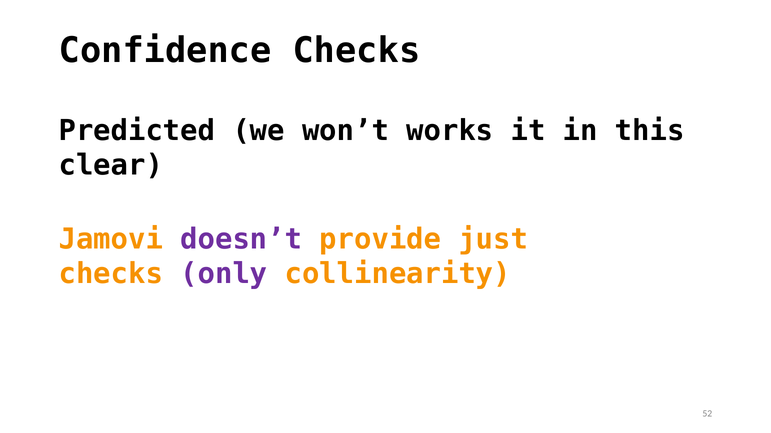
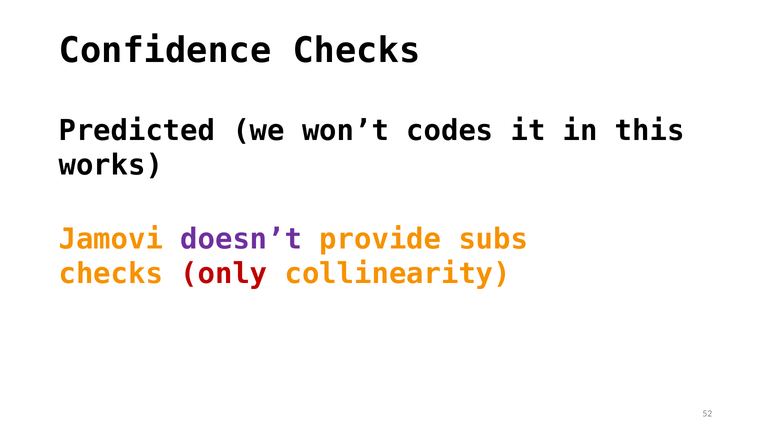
works: works -> codes
clear: clear -> works
just: just -> subs
only colour: purple -> red
